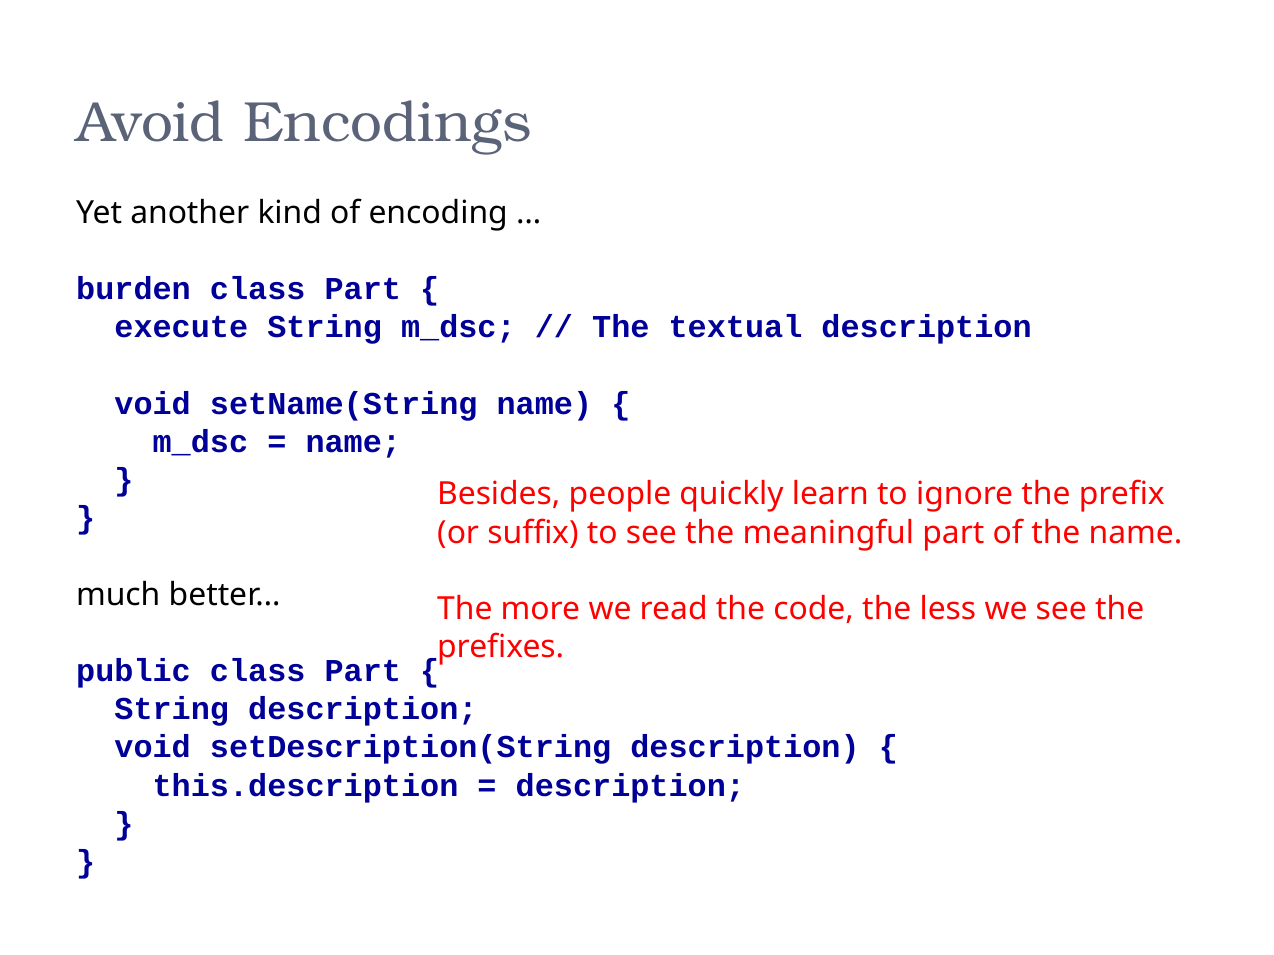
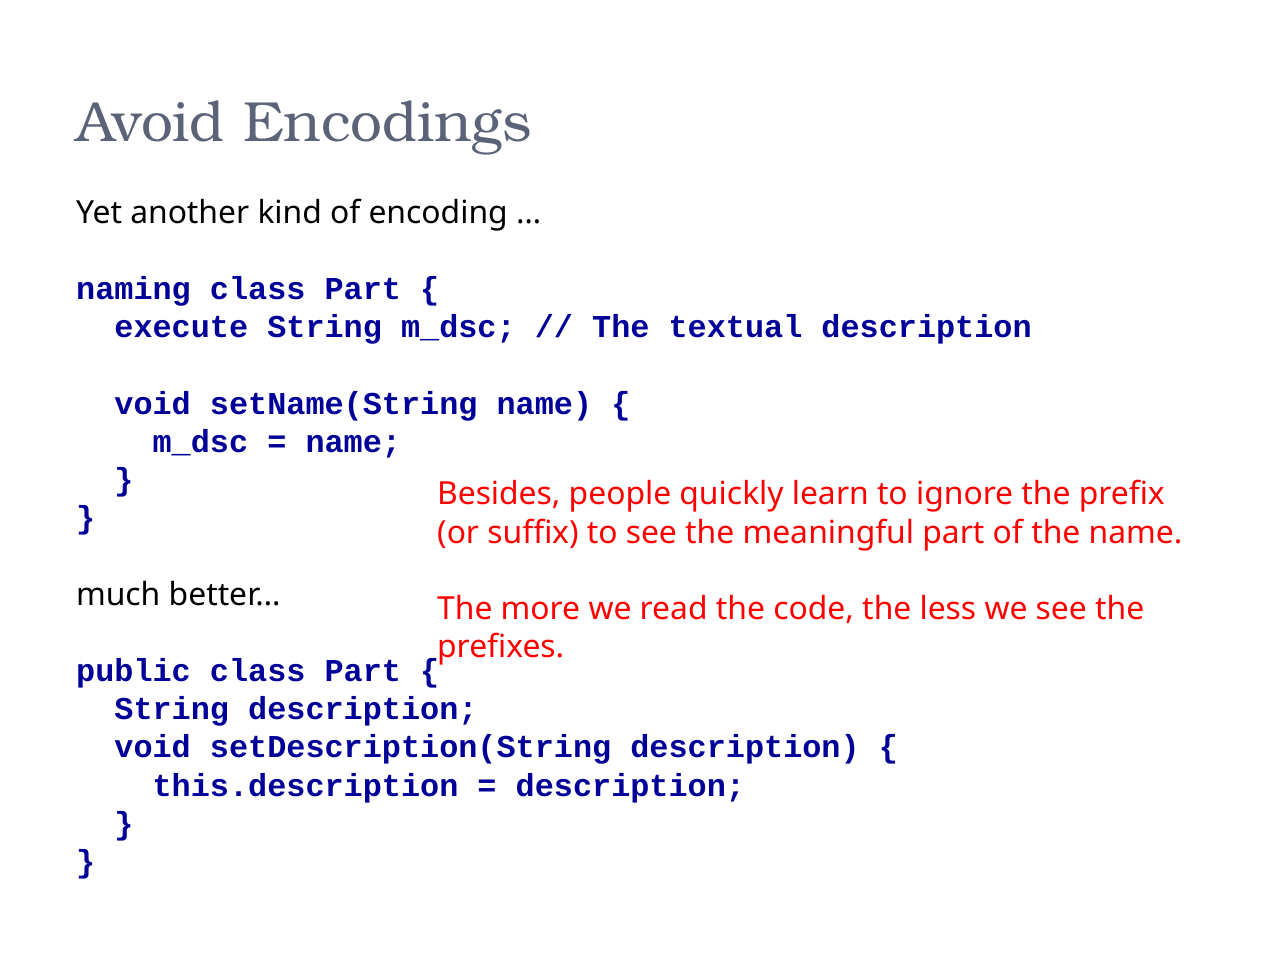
burden: burden -> naming
